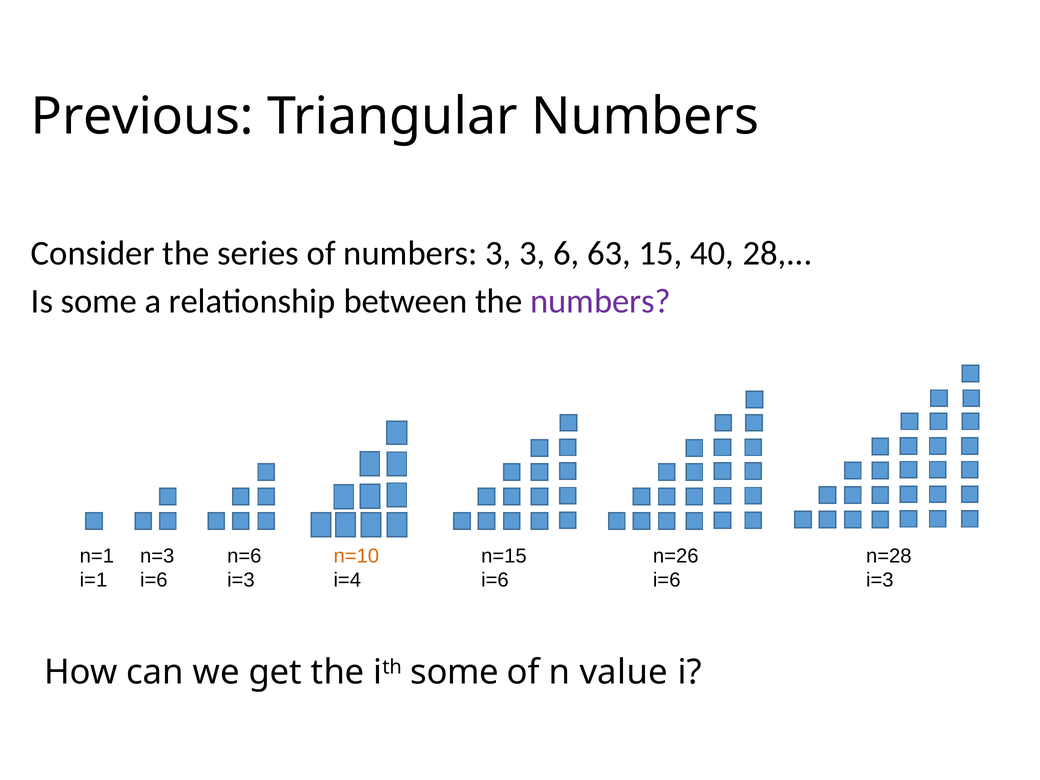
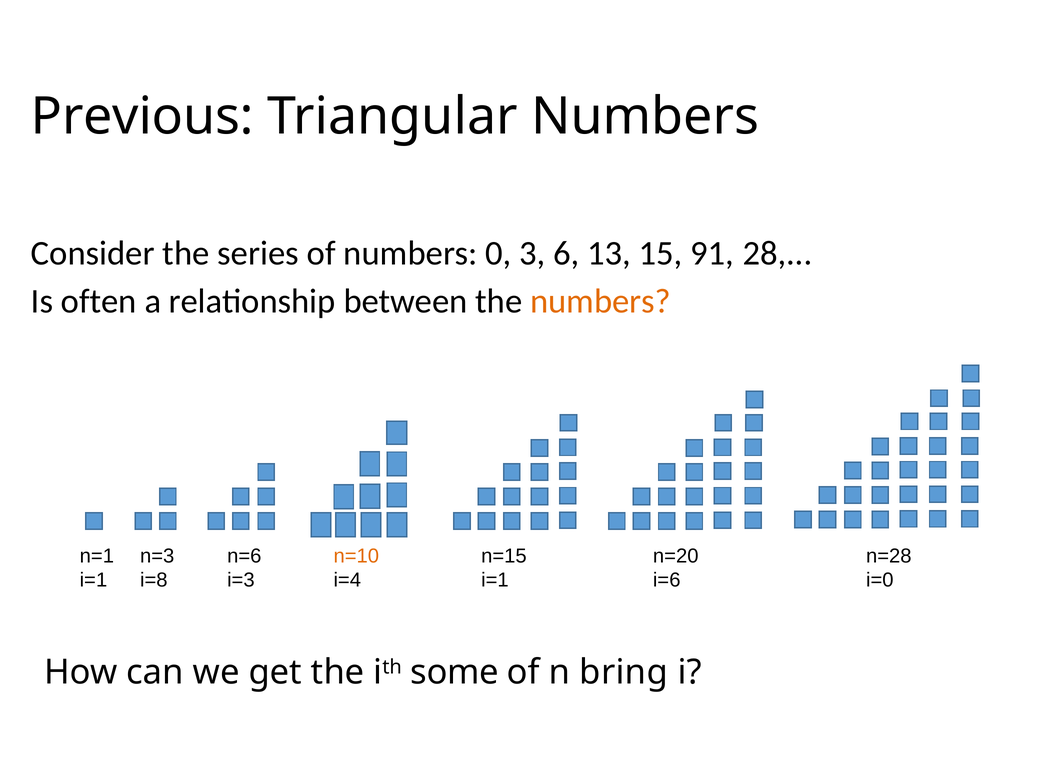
numbers 3: 3 -> 0
63: 63 -> 13
40: 40 -> 91
Is some: some -> often
numbers at (601, 301) colour: purple -> orange
n=26: n=26 -> n=20
i=6 at (154, 580): i=6 -> i=8
i=6 at (495, 580): i=6 -> i=1
i=3 at (880, 580): i=3 -> i=0
value: value -> bring
